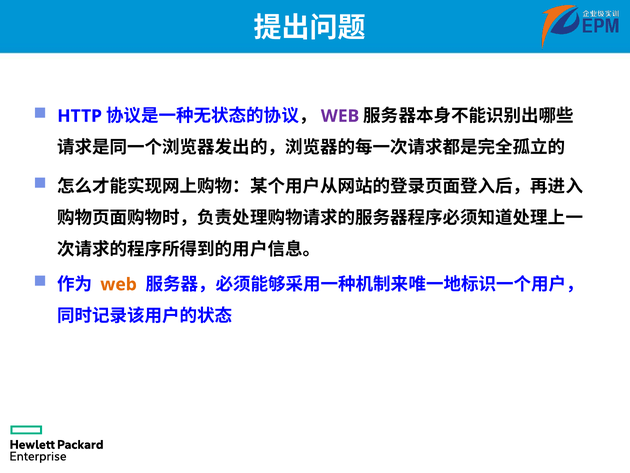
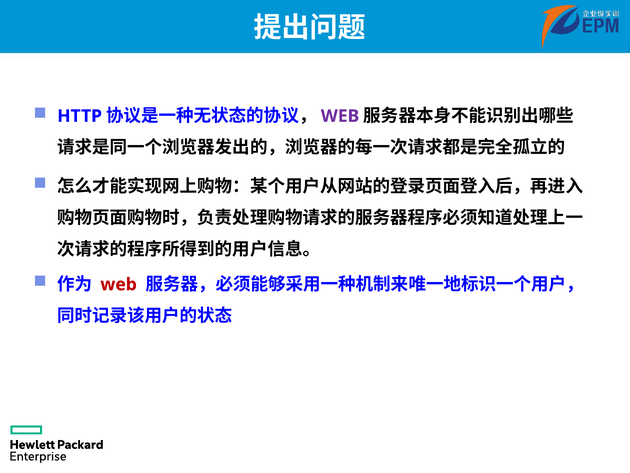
web at (119, 284) colour: orange -> red
